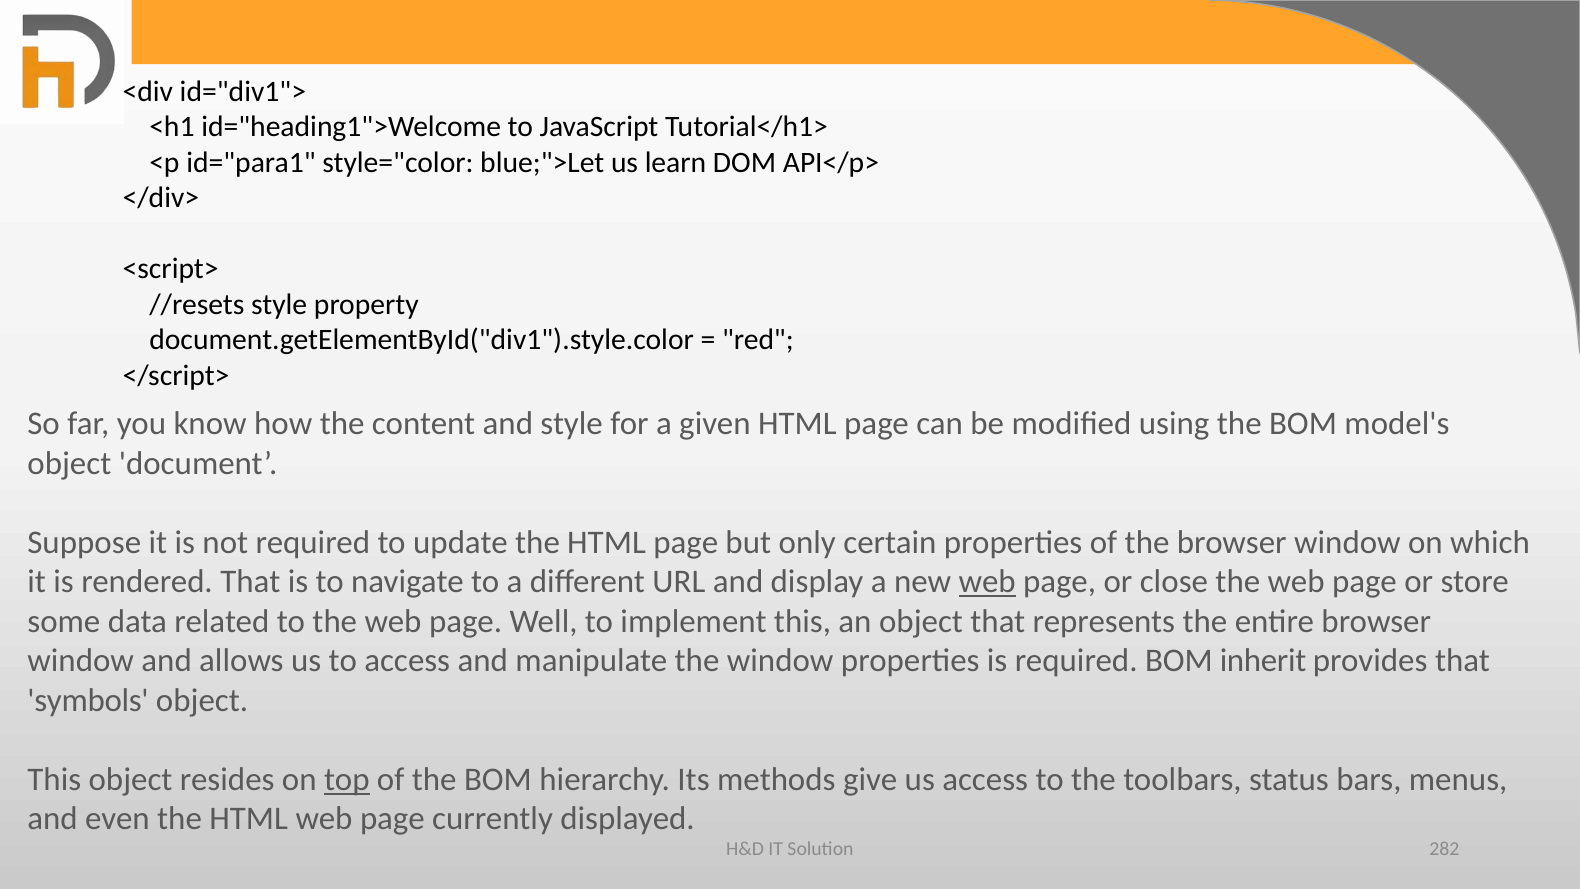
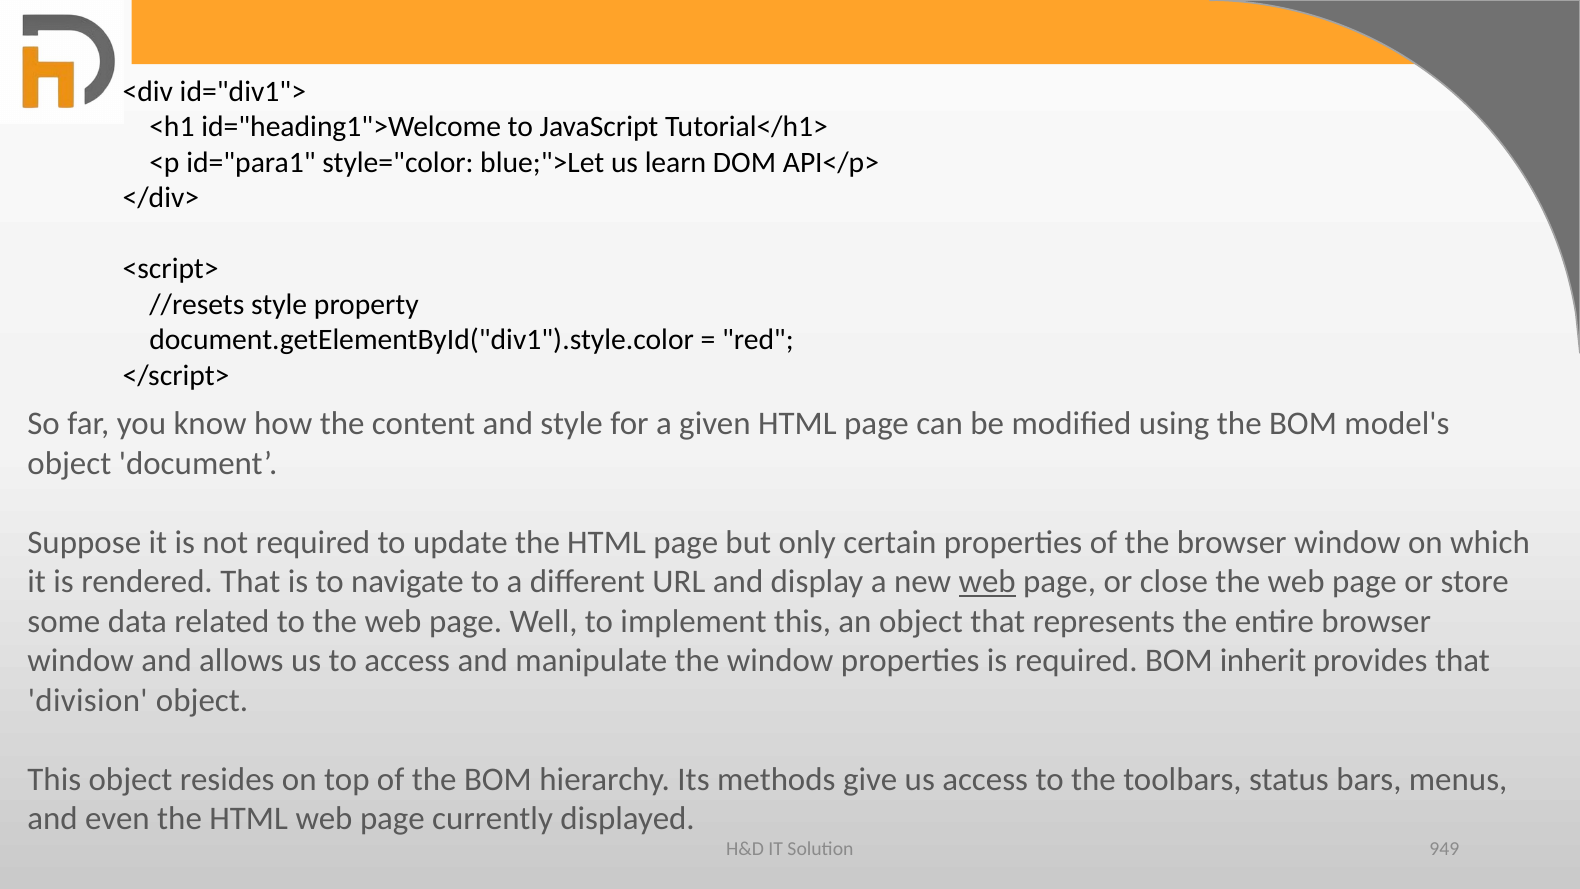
symbols: symbols -> division
top underline: present -> none
282: 282 -> 949
